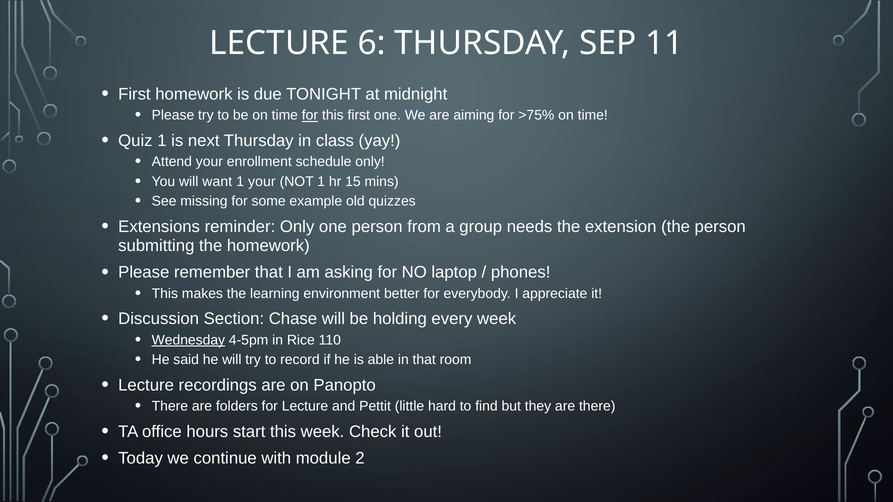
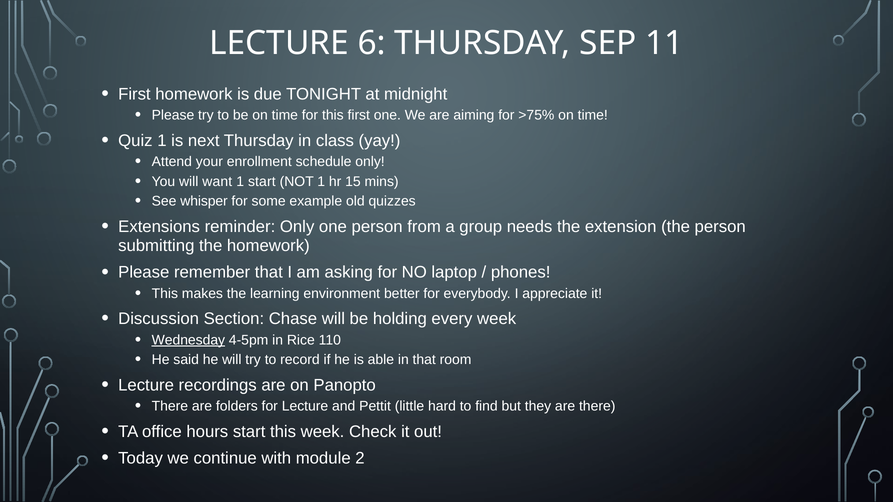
for at (310, 115) underline: present -> none
1 your: your -> start
missing: missing -> whisper
